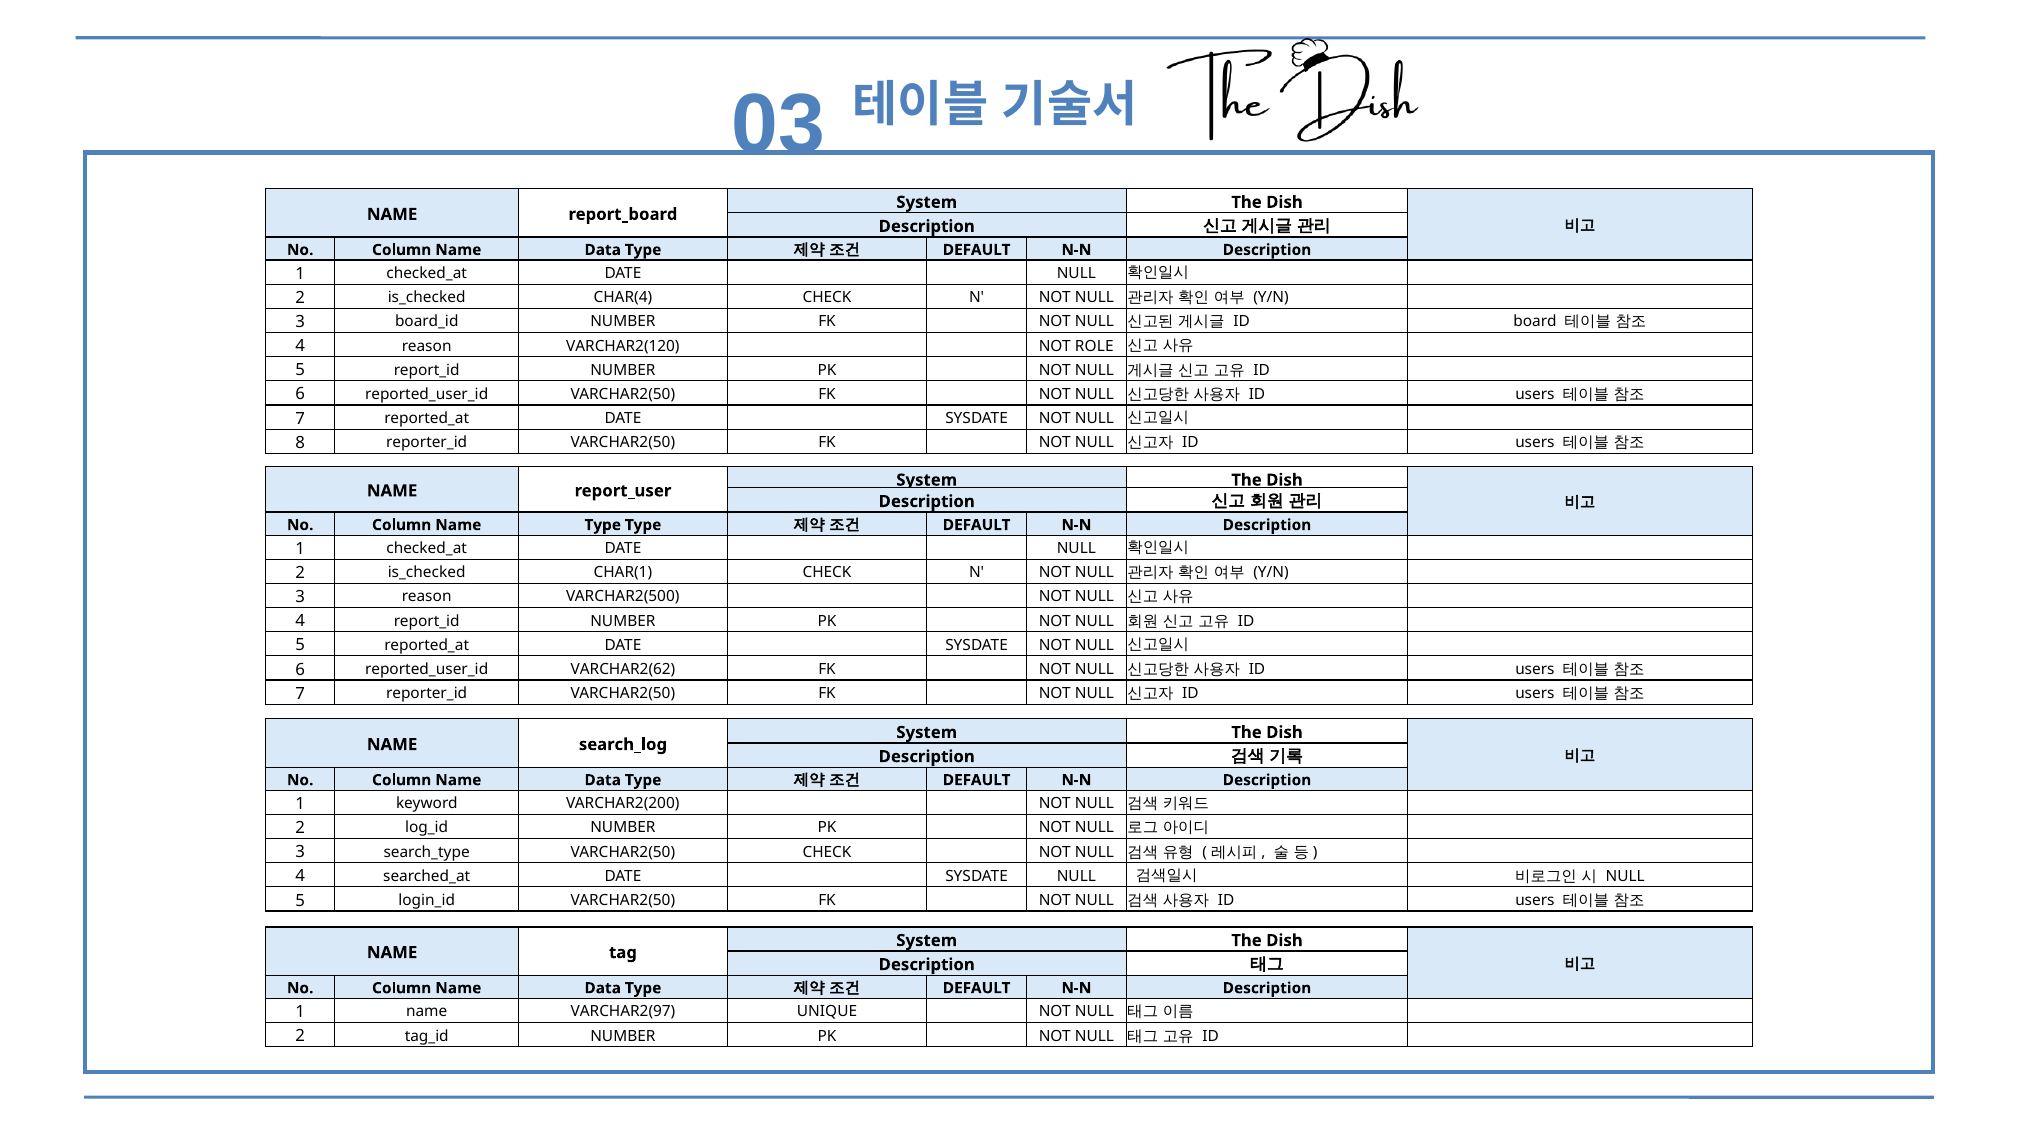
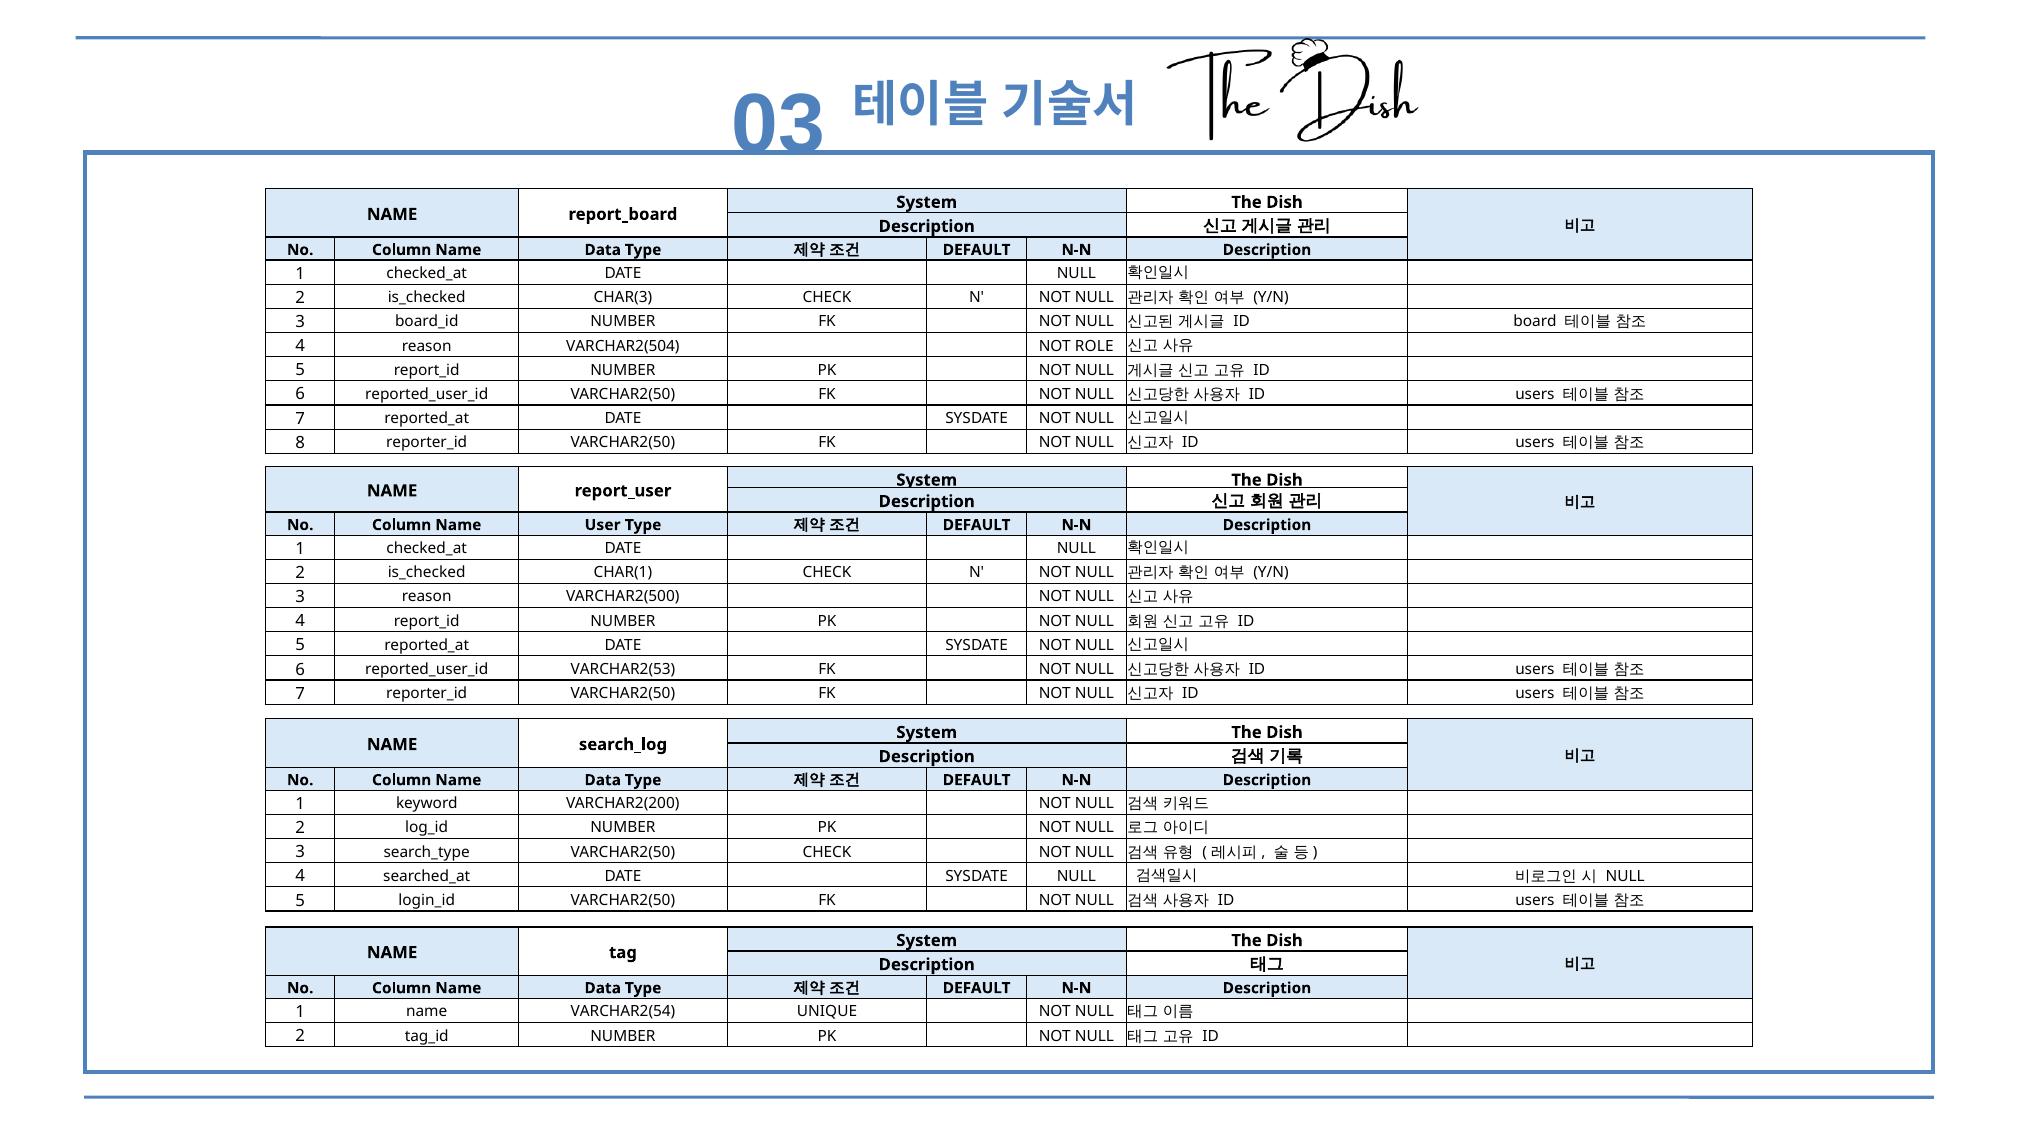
CHAR(4: CHAR(4 -> CHAR(3
VARCHAR2(120: VARCHAR2(120 -> VARCHAR2(504
Name Type: Type -> User
VARCHAR2(62: VARCHAR2(62 -> VARCHAR2(53
VARCHAR2(97: VARCHAR2(97 -> VARCHAR2(54
